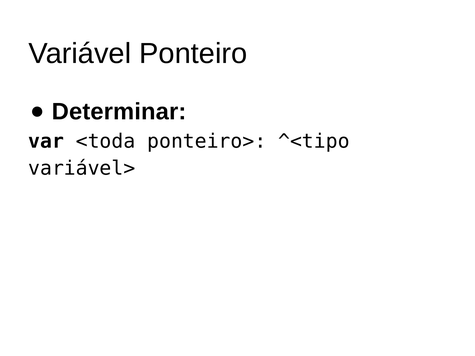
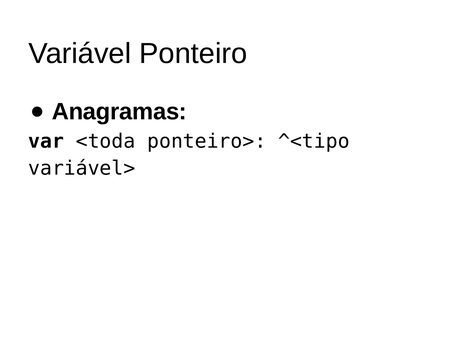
Determinar: Determinar -> Anagramas
